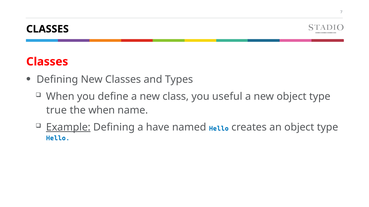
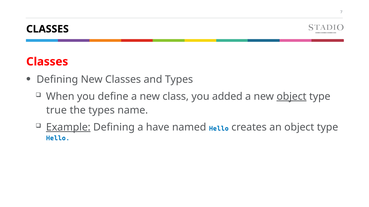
useful: useful -> added
object at (292, 97) underline: none -> present
the when: when -> types
